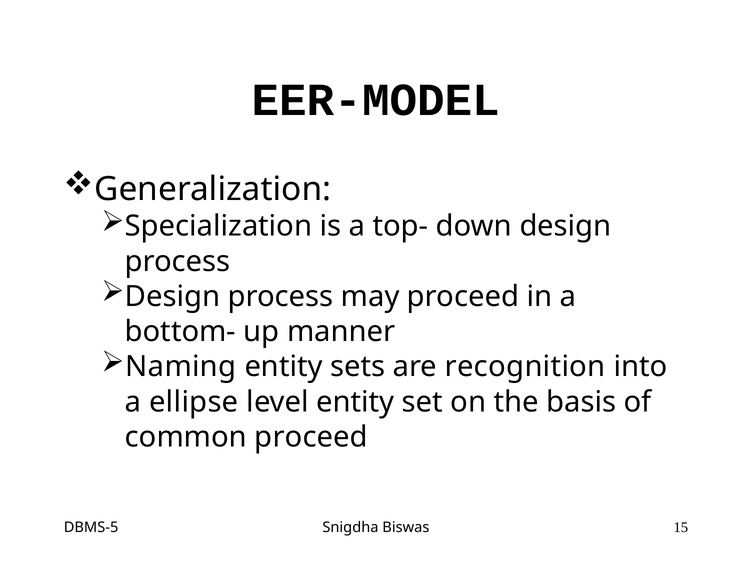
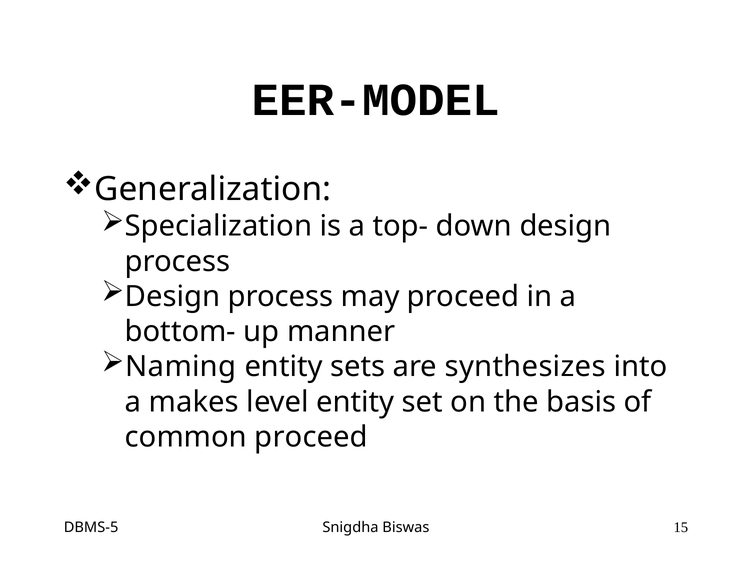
recognition: recognition -> synthesizes
ellipse: ellipse -> makes
